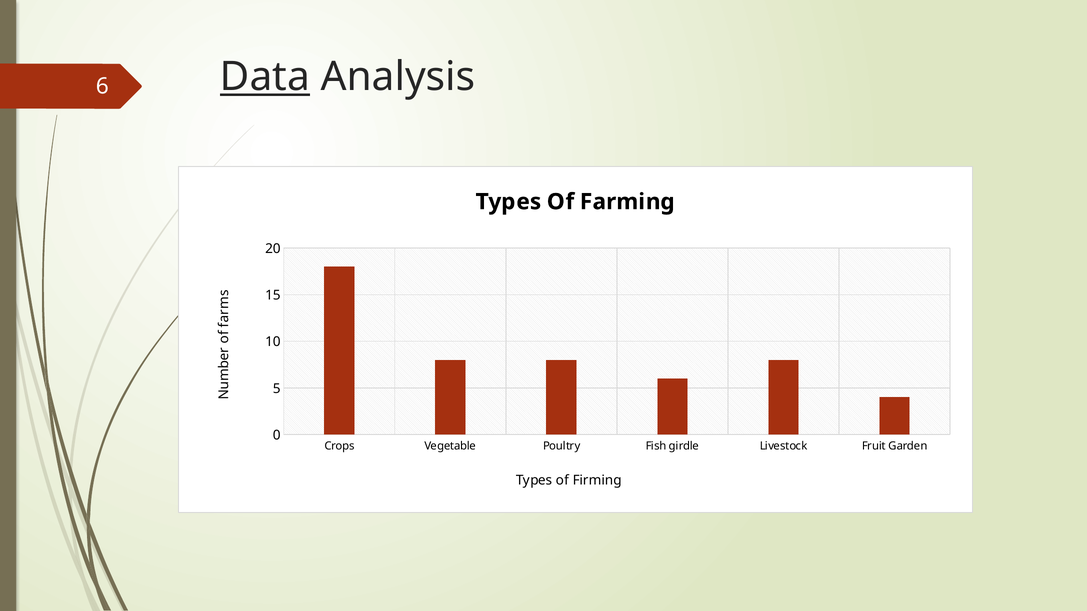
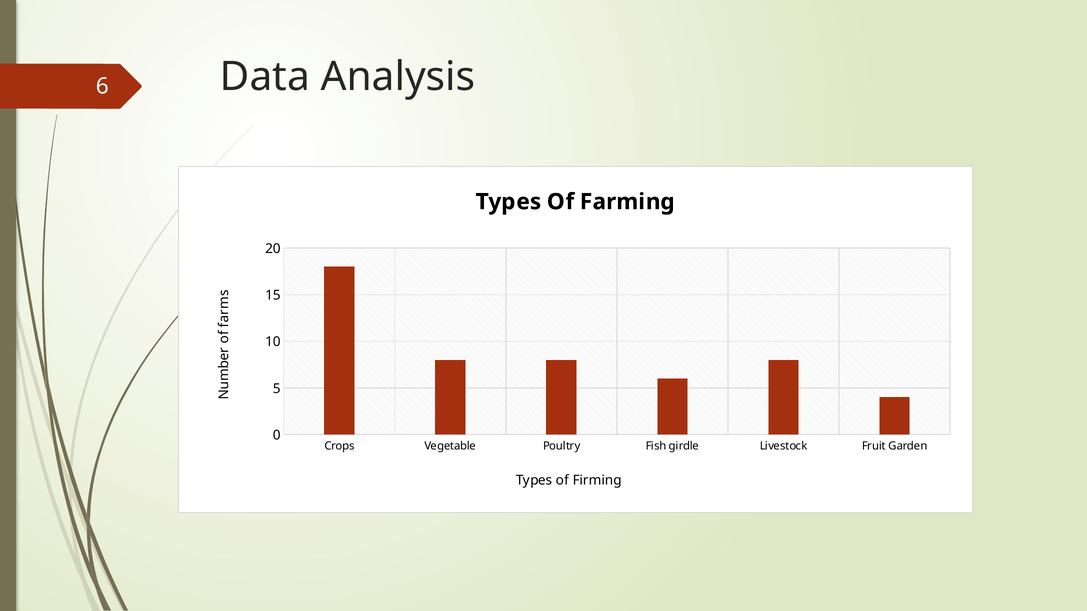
Data underline: present -> none
